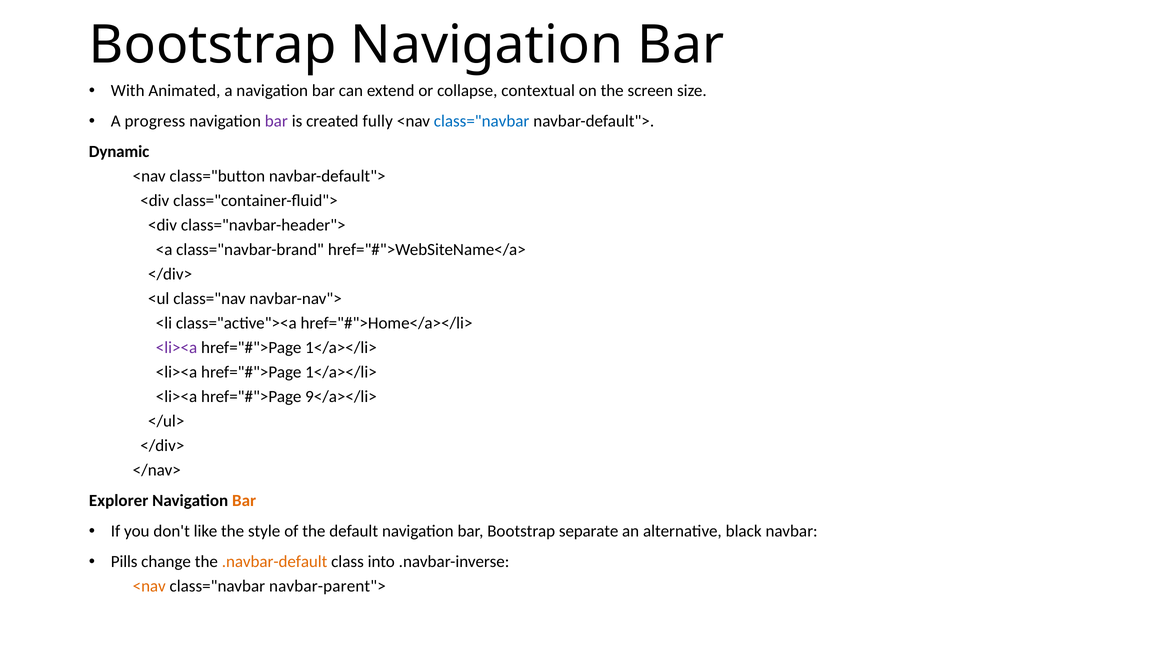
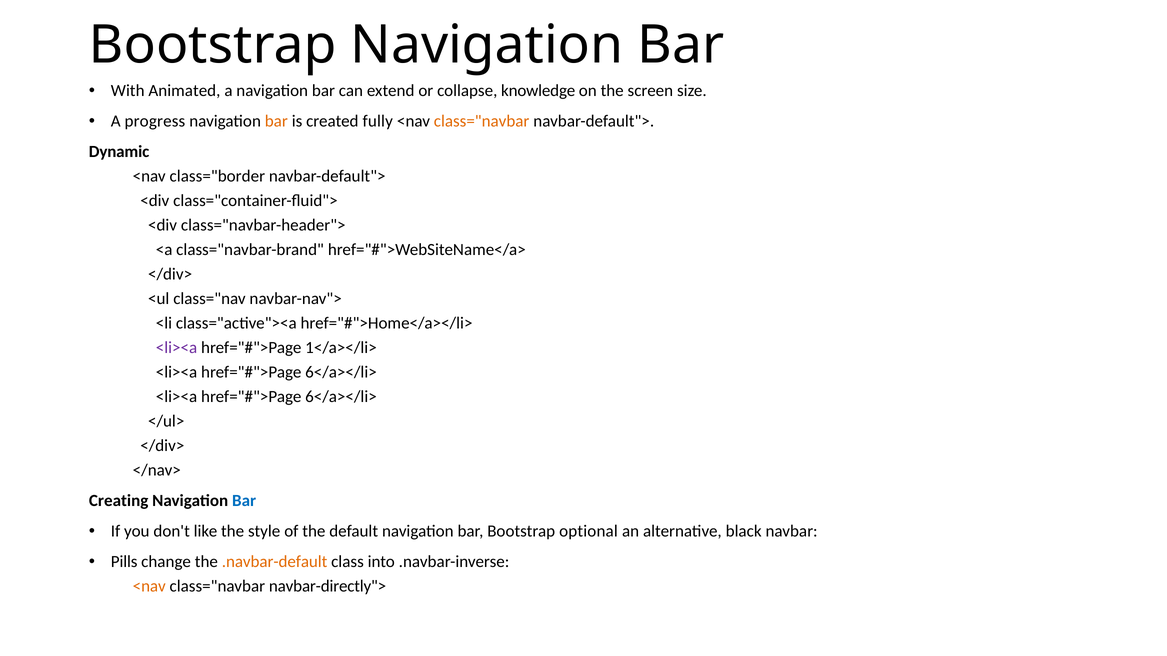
contextual: contextual -> knowledge
bar at (276, 121) colour: purple -> orange
class="navbar at (482, 121) colour: blue -> orange
class="button: class="button -> class="border
1</a></li> at (341, 372): 1</a></li> -> 6</a></li>
9</a></li> at (341, 397): 9</a></li> -> 6</a></li>
Explorer: Explorer -> Creating
Bar at (244, 501) colour: orange -> blue
separate: separate -> optional
navbar-parent">: navbar-parent"> -> navbar-directly">
